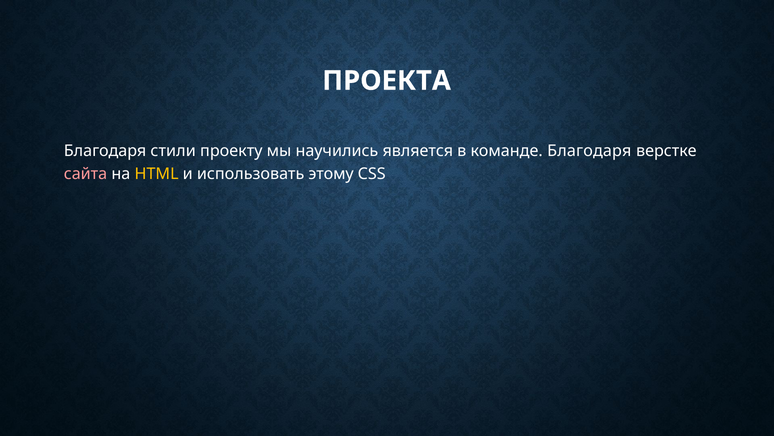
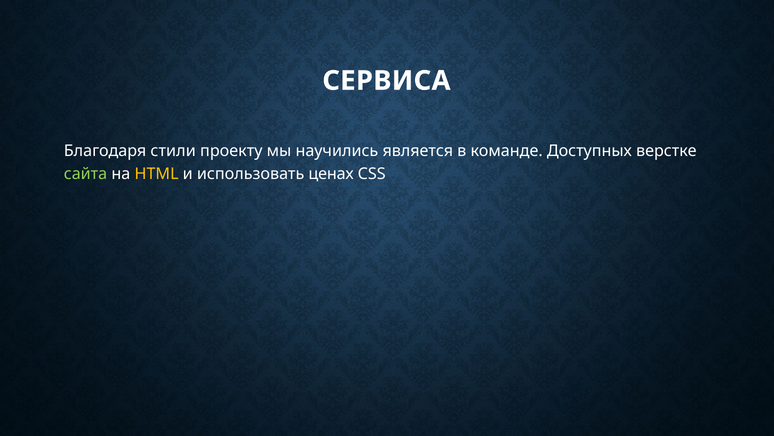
ПРОЕКТА: ПРОЕКТА -> СЕРВИСА
команде Благодаря: Благодаря -> Доступных
сайта colour: pink -> light green
этому: этому -> ценах
